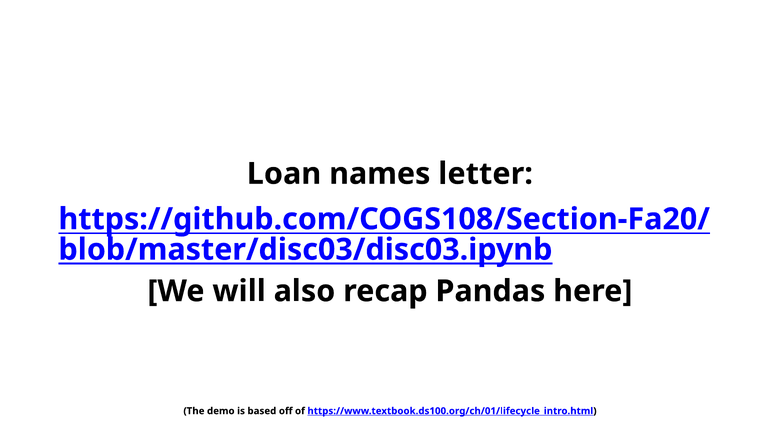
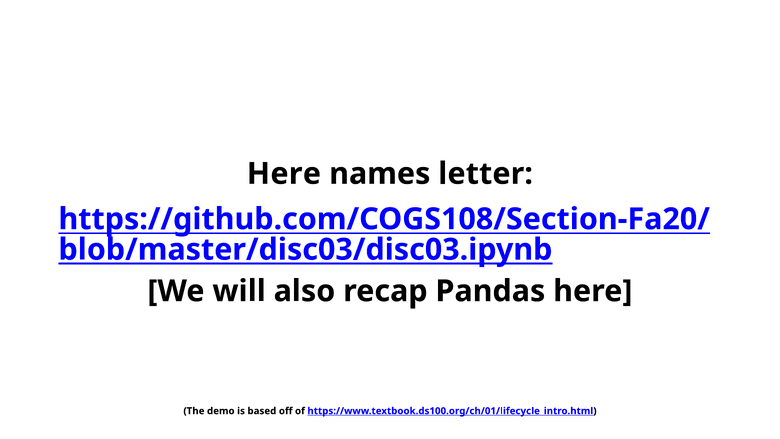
Loan at (284, 174): Loan -> Here
